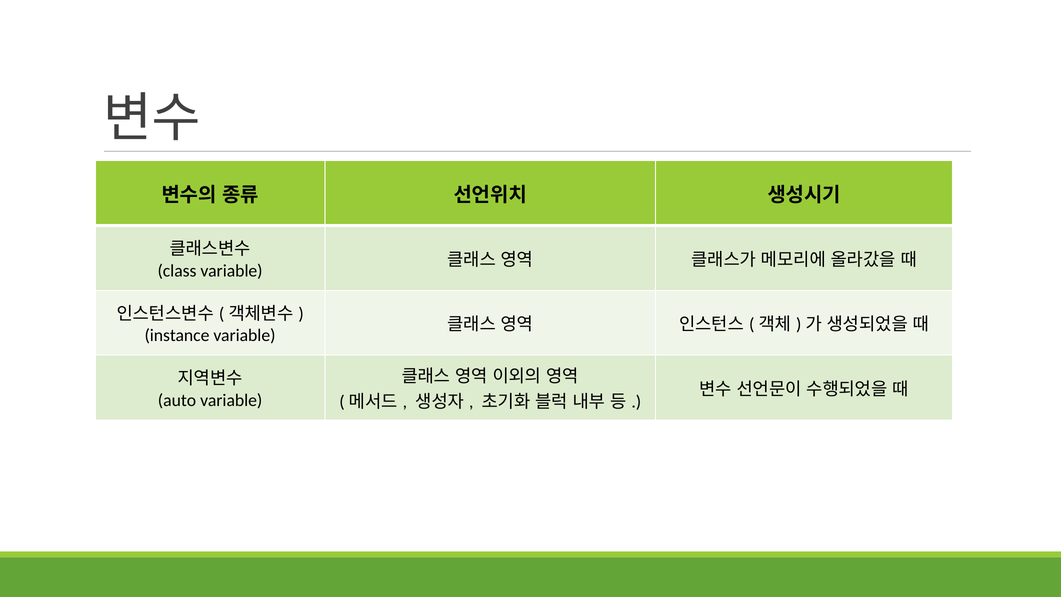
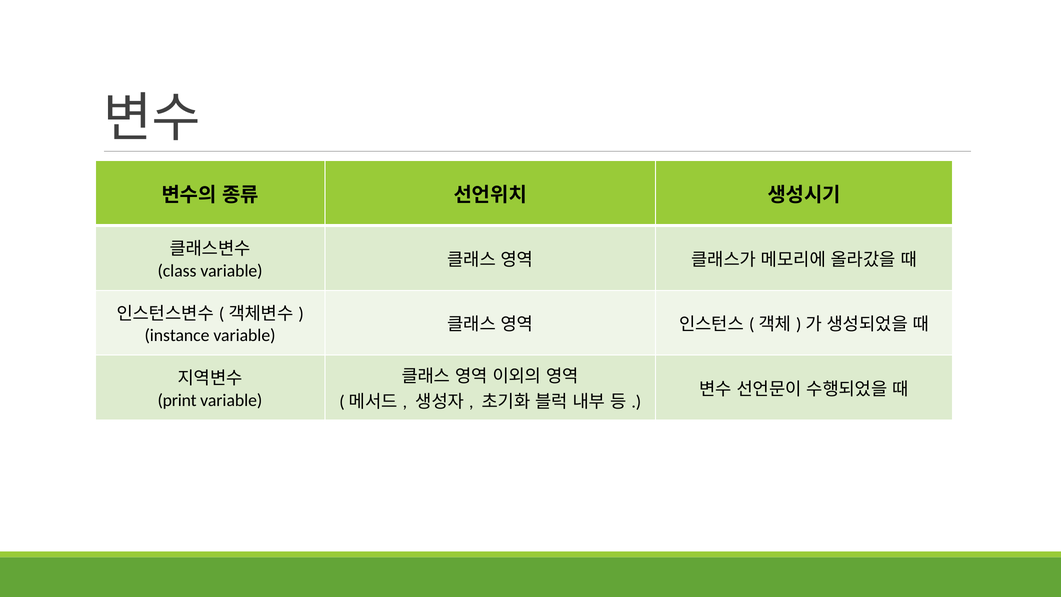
auto: auto -> print
